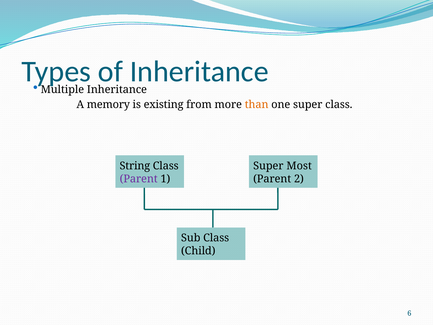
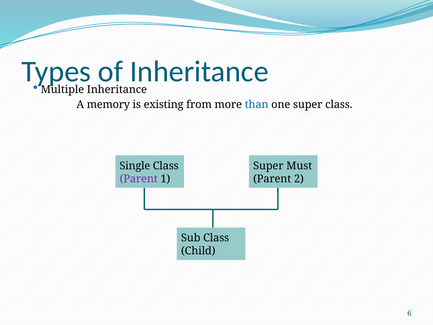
than colour: orange -> blue
String: String -> Single
Most: Most -> Must
